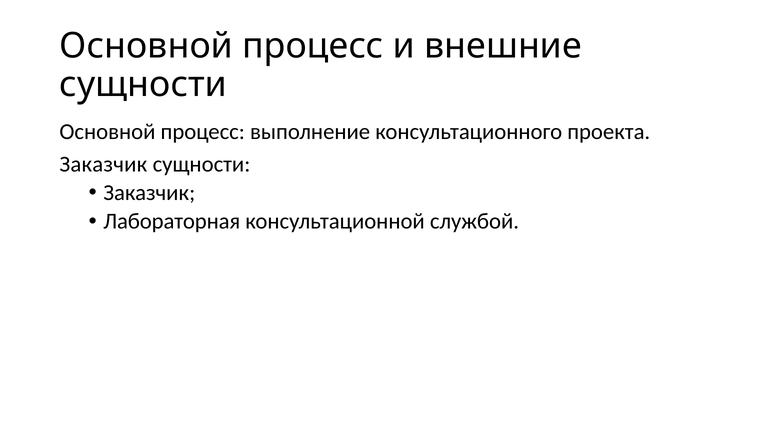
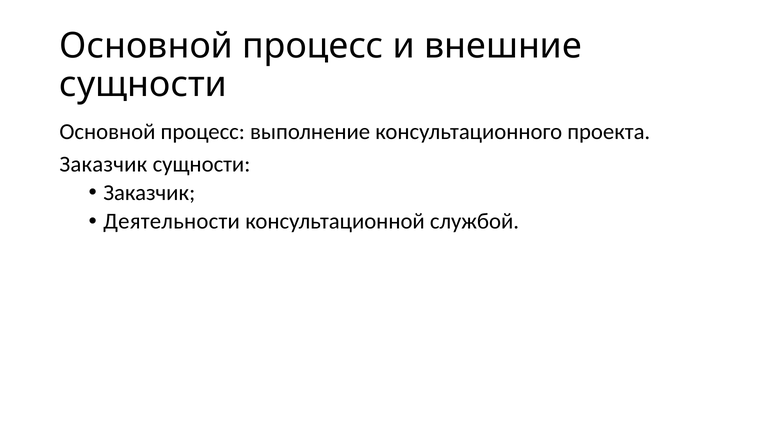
Лабораторная: Лабораторная -> Деятельности
